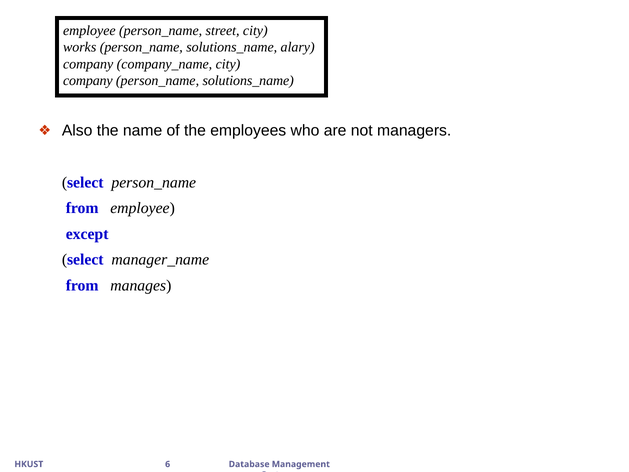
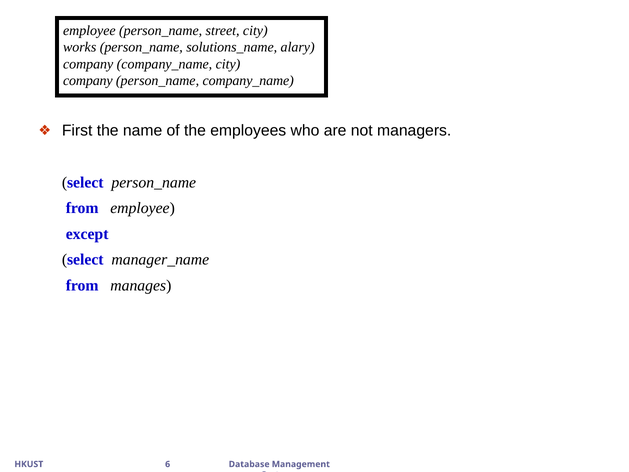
solutions_name at (248, 81): solutions_name -> company_name
Also: Also -> First
